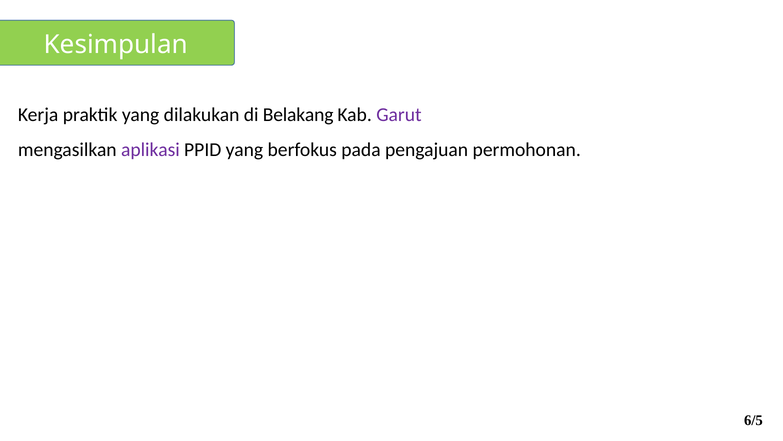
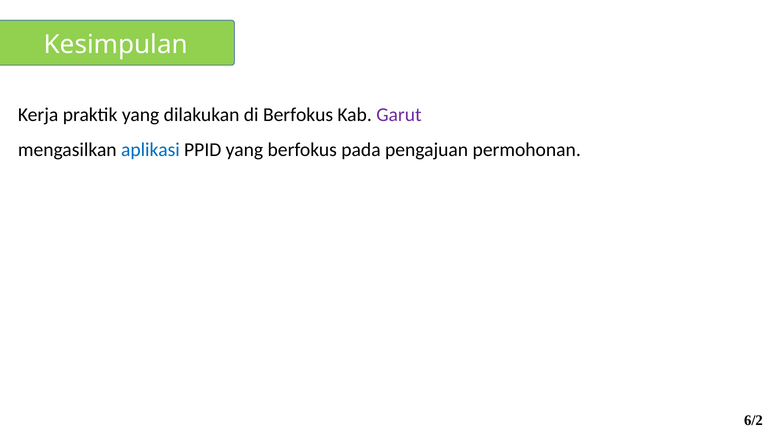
di Belakang: Belakang -> Berfokus
aplikasi colour: purple -> blue
6/5: 6/5 -> 6/2
